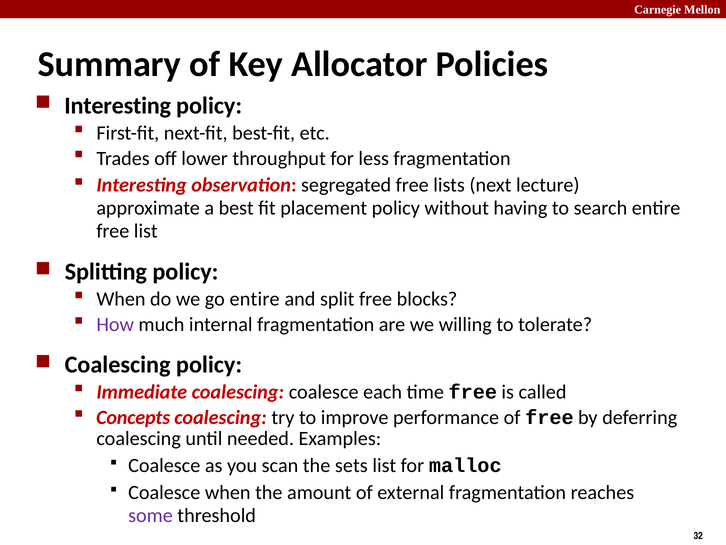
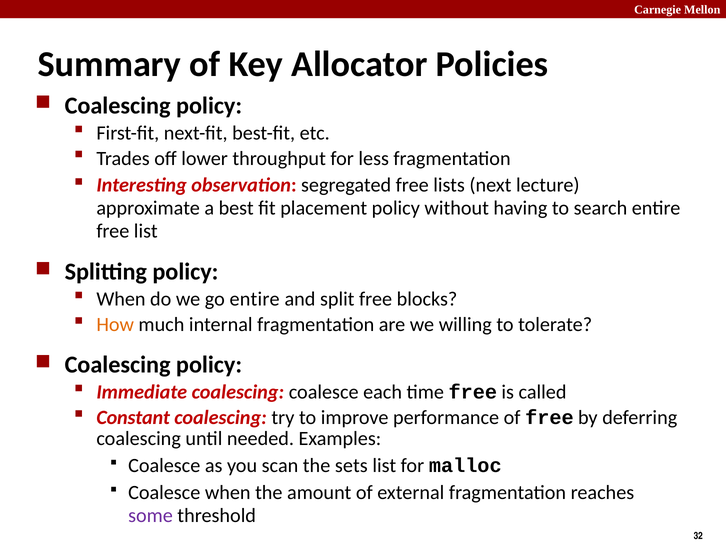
Interesting at (118, 106): Interesting -> Coalescing
How colour: purple -> orange
Concepts: Concepts -> Constant
